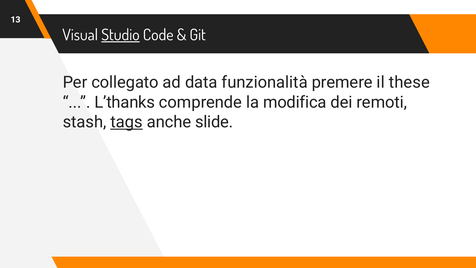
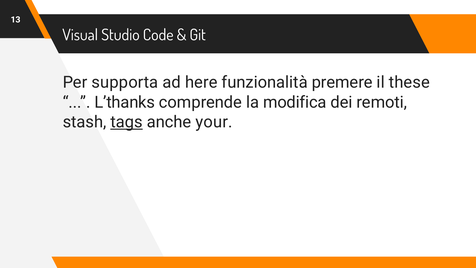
Studio underline: present -> none
collegato: collegato -> supporta
data: data -> here
slide: slide -> your
